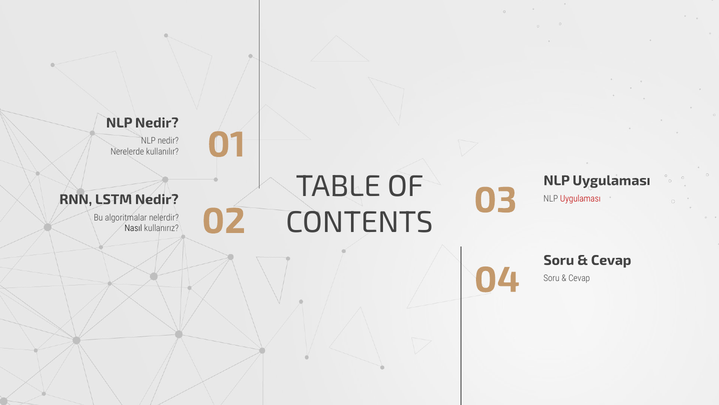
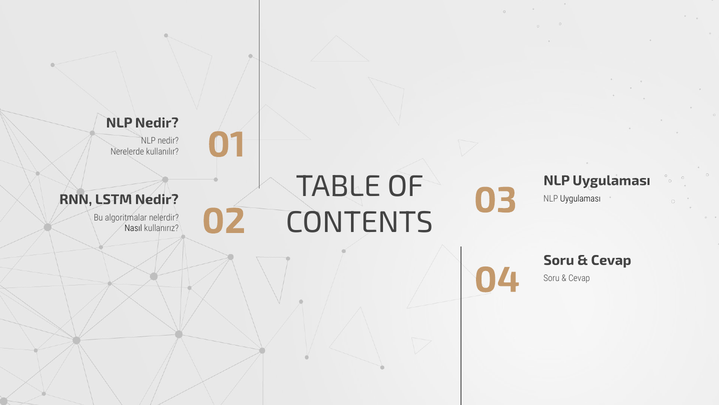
Uygulaması at (580, 198) colour: red -> black
